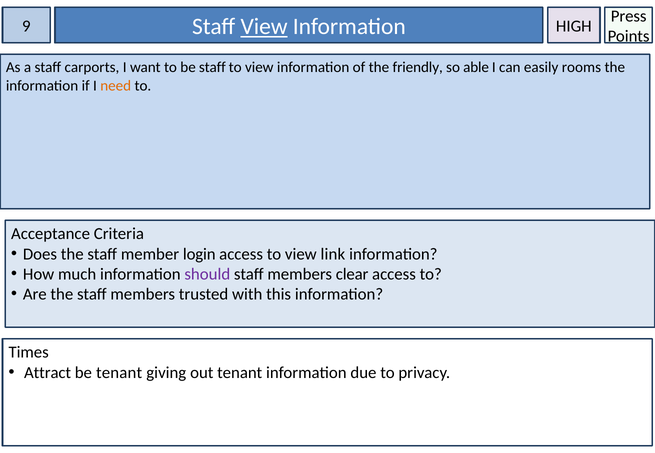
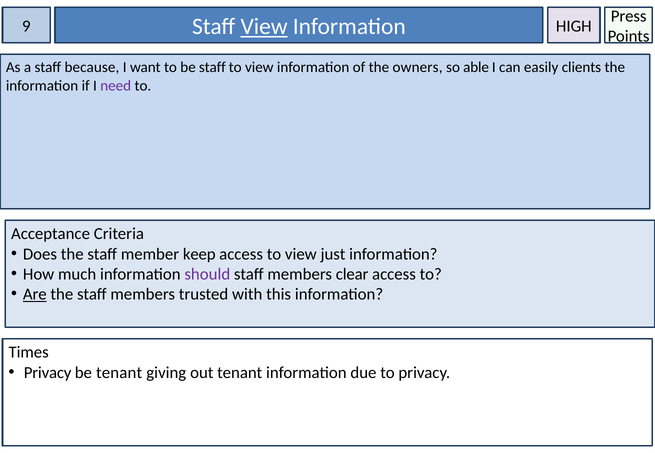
carports: carports -> because
friendly: friendly -> owners
rooms: rooms -> clients
need colour: orange -> purple
login: login -> keep
link: link -> just
Are underline: none -> present
Attract at (48, 373): Attract -> Privacy
